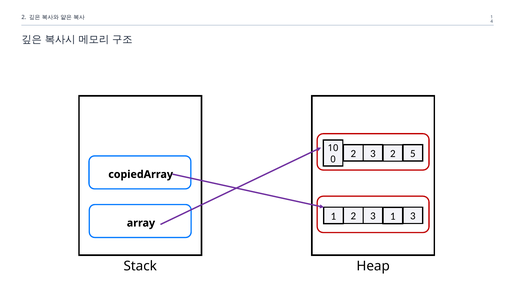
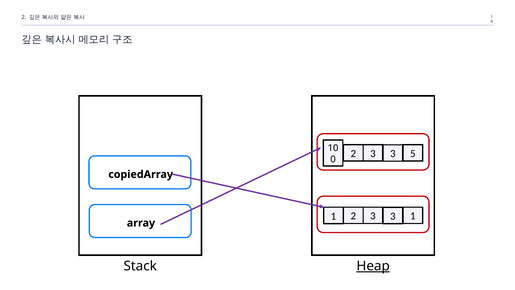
2 at (393, 154): 2 -> 3
1 at (393, 216): 1 -> 3
1 3: 3 -> 1
Heap underline: none -> present
